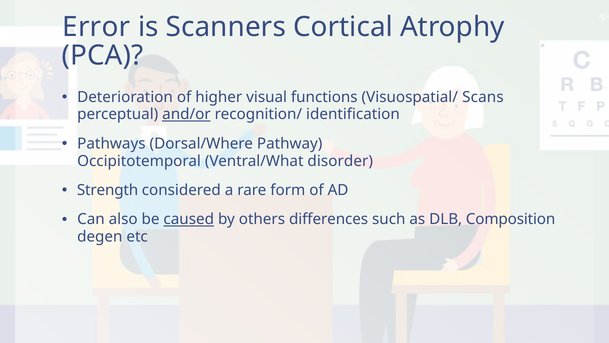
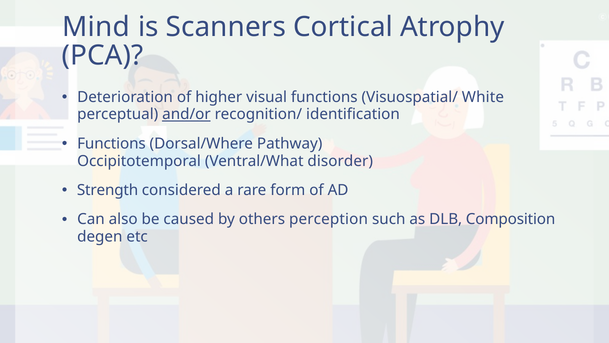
Error: Error -> Mind
Scans: Scans -> White
Pathways at (111, 143): Pathways -> Functions
caused underline: present -> none
differences: differences -> perception
